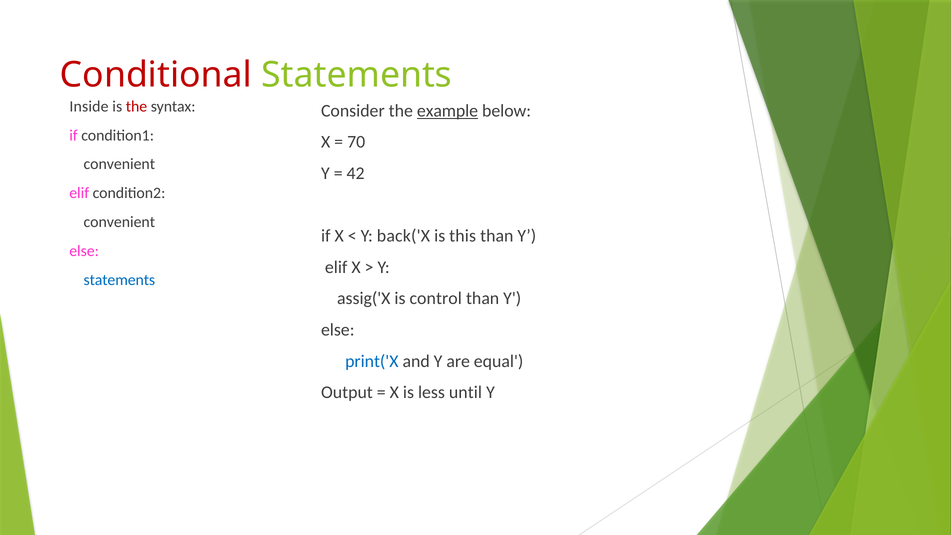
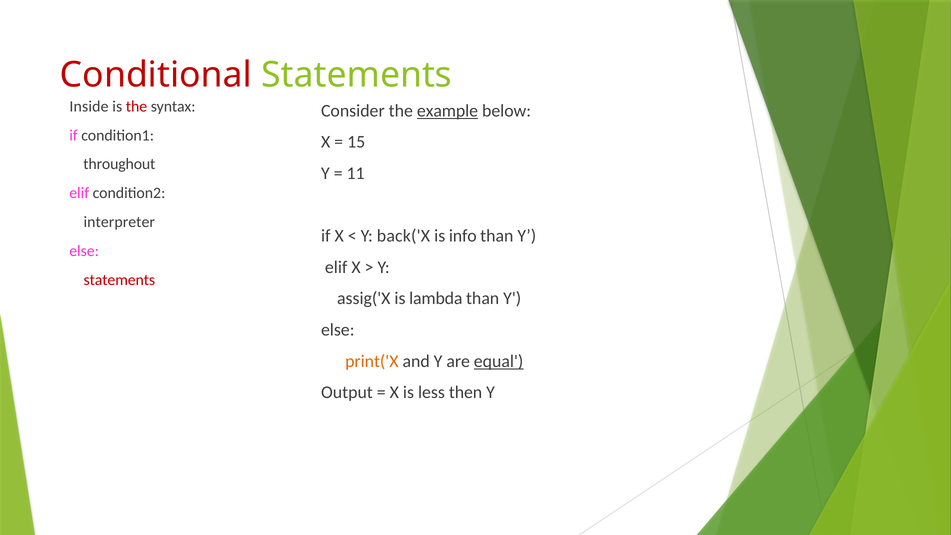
70: 70 -> 15
convenient at (119, 164): convenient -> throughout
42: 42 -> 11
convenient at (119, 222): convenient -> interpreter
this: this -> info
statements at (119, 280) colour: blue -> red
control: control -> lambda
print('X colour: blue -> orange
equal underline: none -> present
until: until -> then
